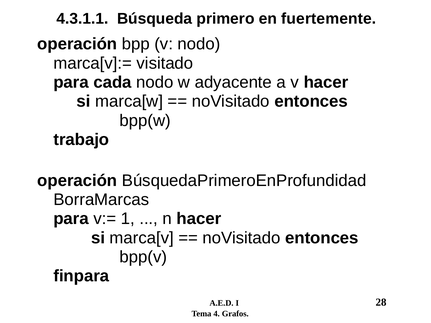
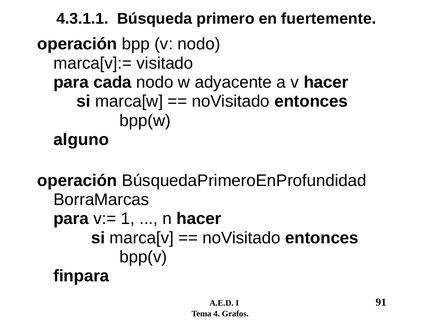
trabajo: trabajo -> alguno
28: 28 -> 91
